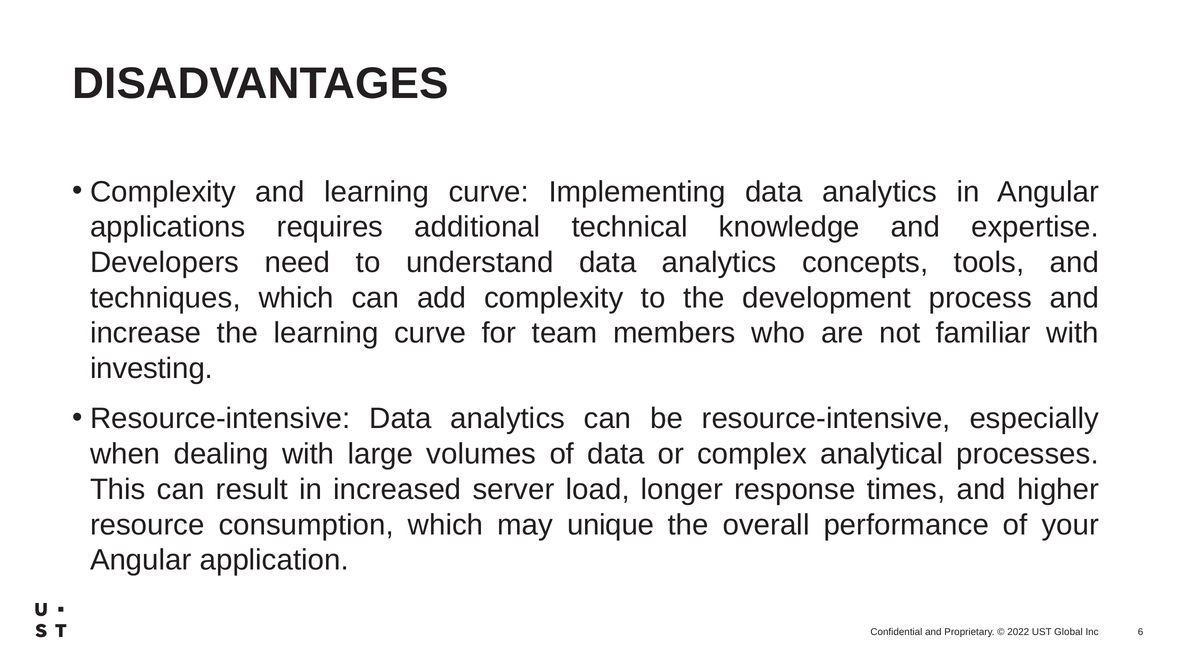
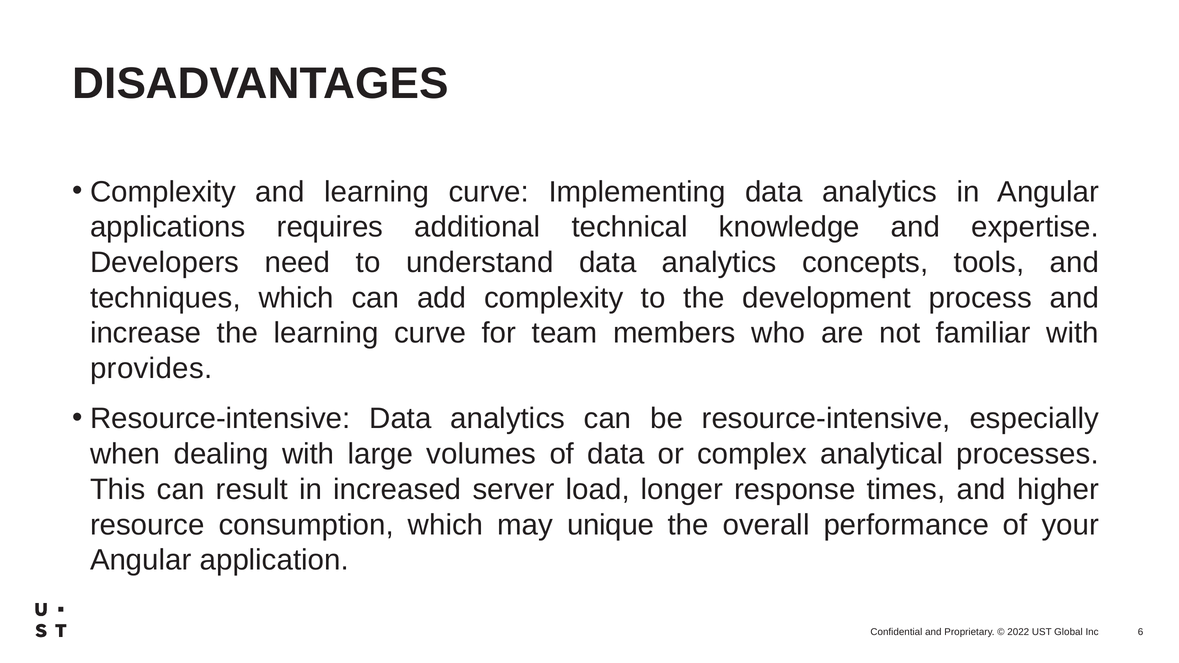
investing: investing -> provides
